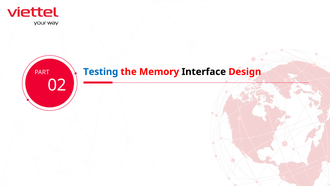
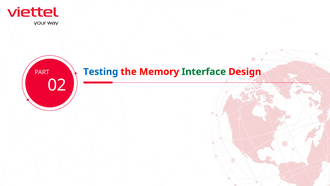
Interface colour: black -> green
